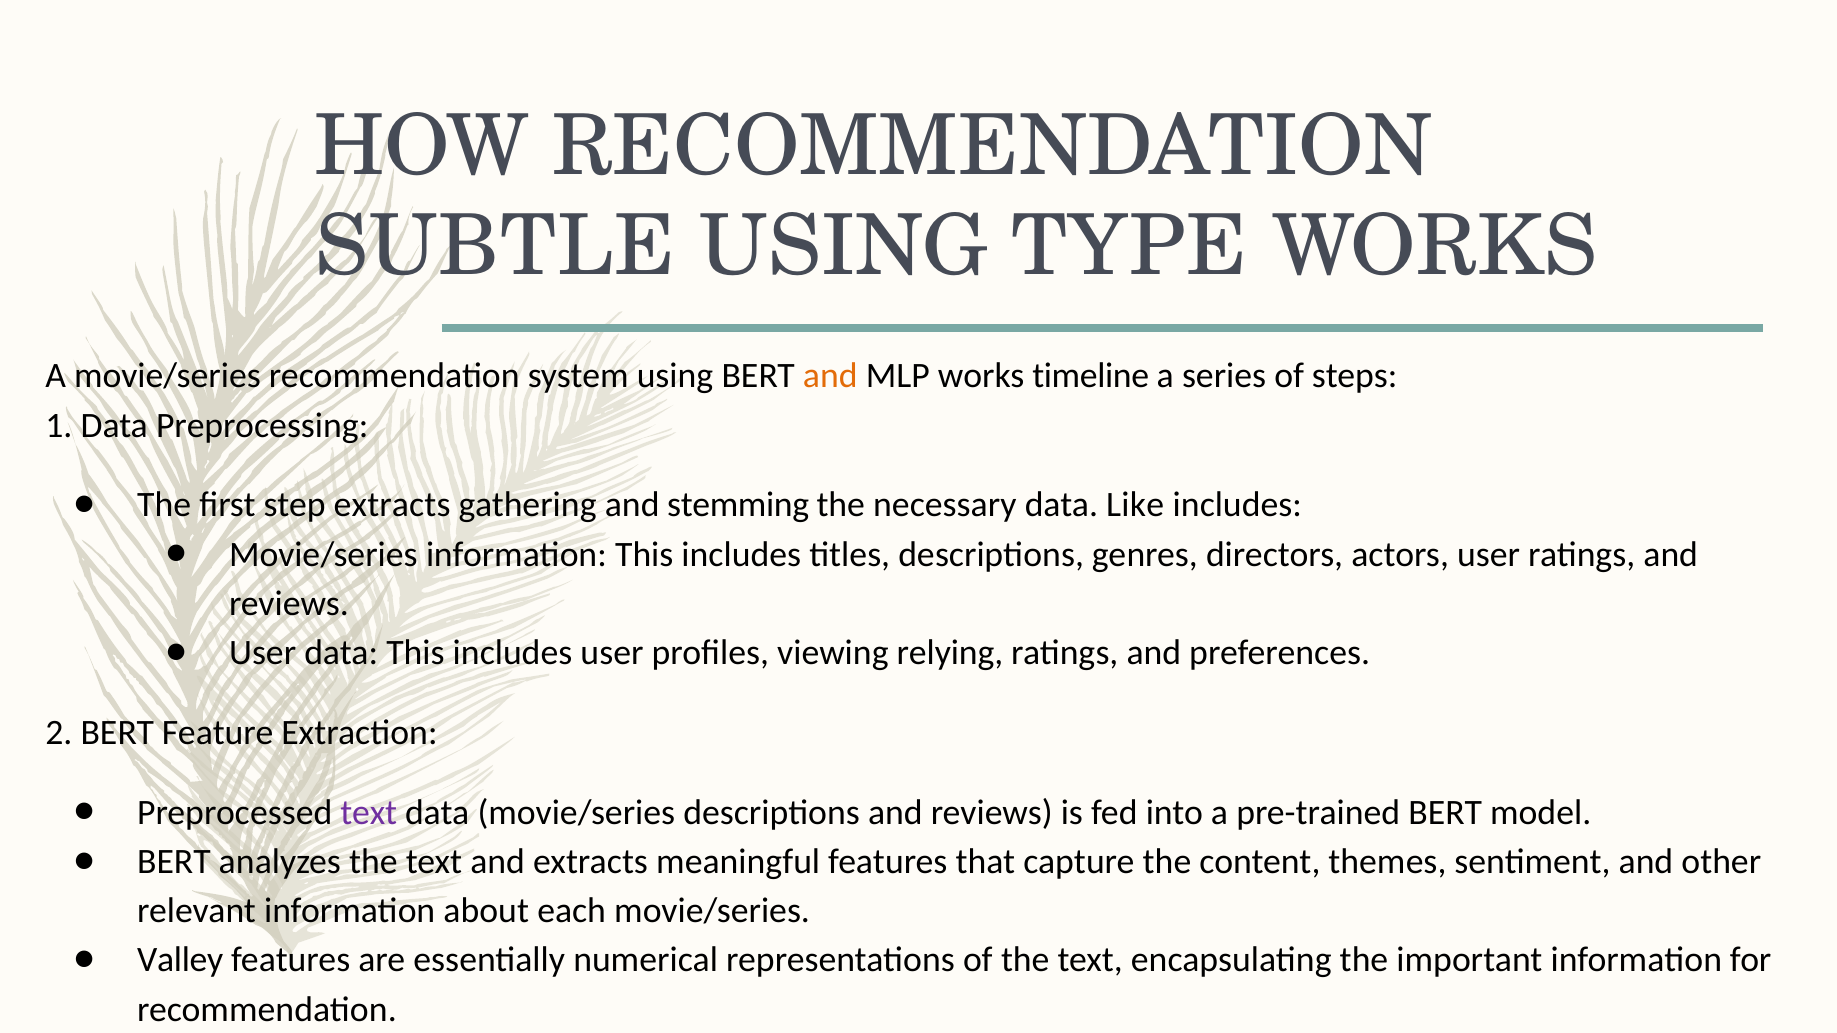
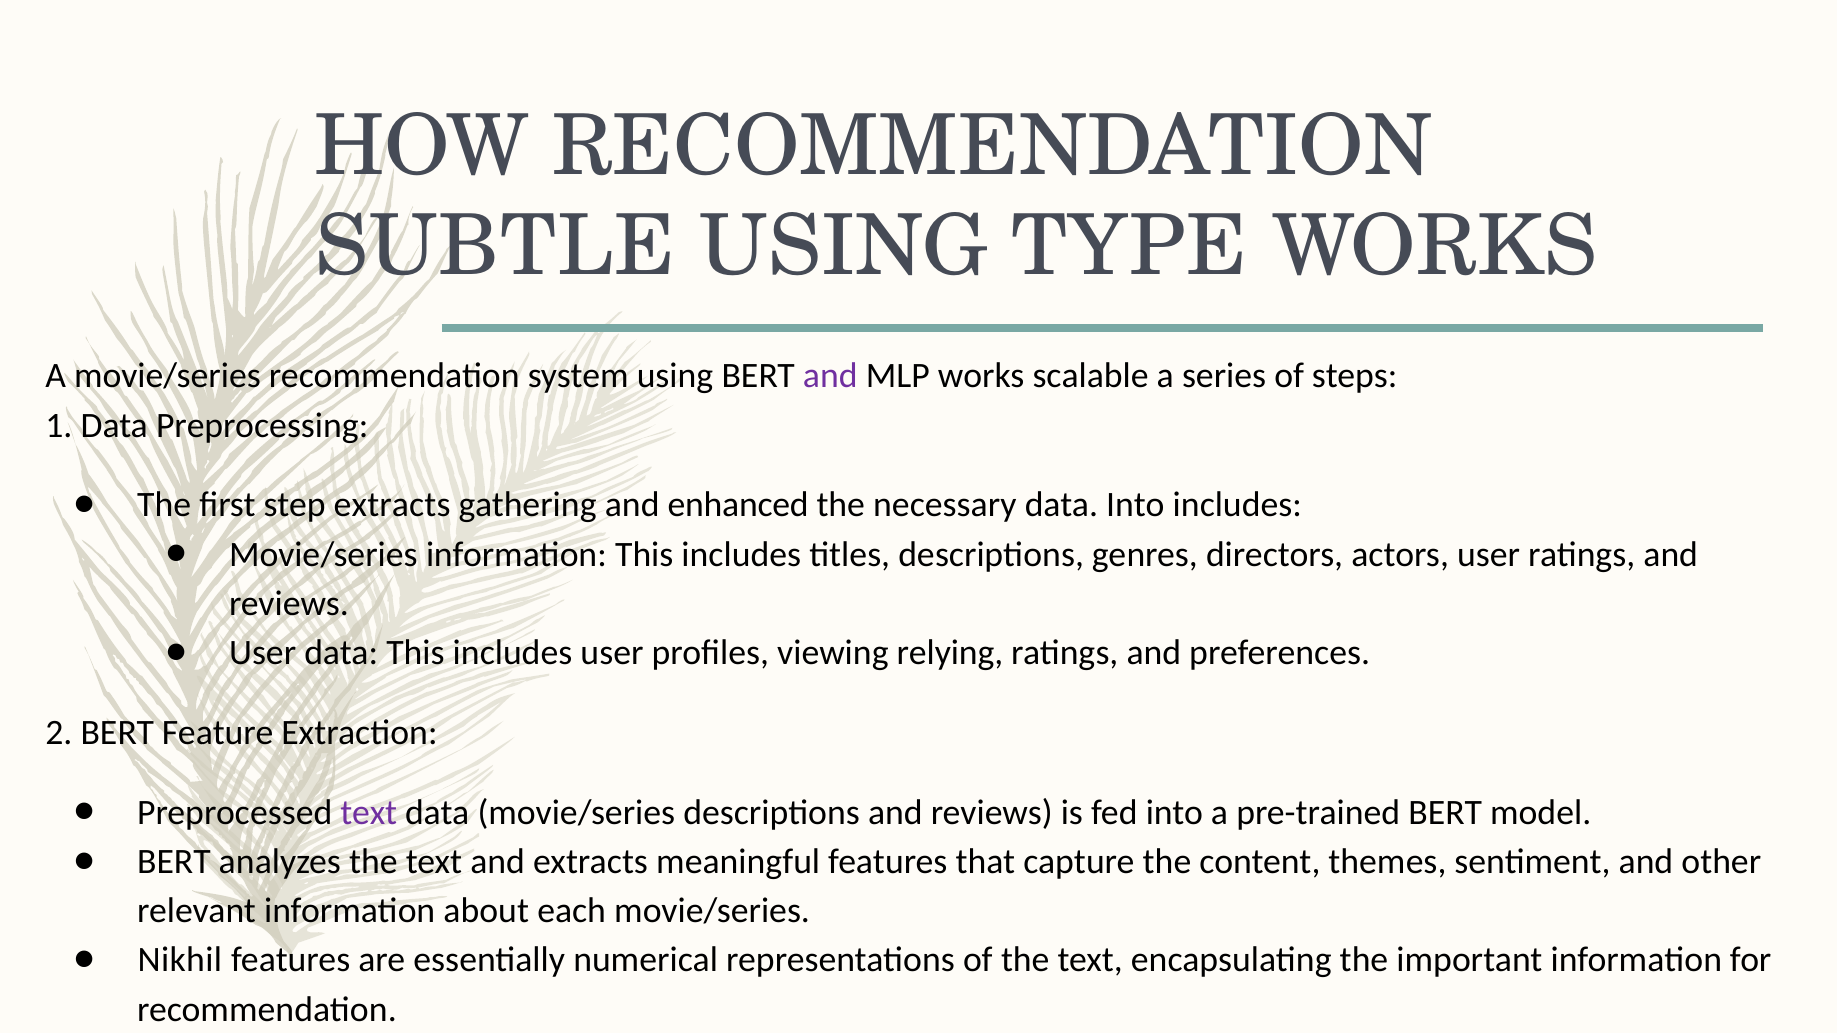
and at (830, 376) colour: orange -> purple
timeline: timeline -> scalable
stemming: stemming -> enhanced
data Like: Like -> Into
Valley: Valley -> Nikhil
